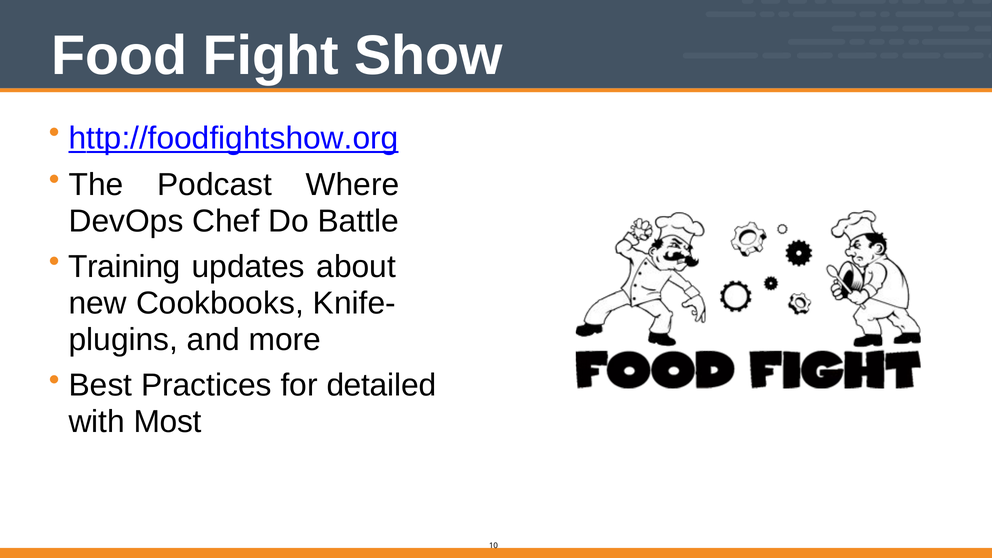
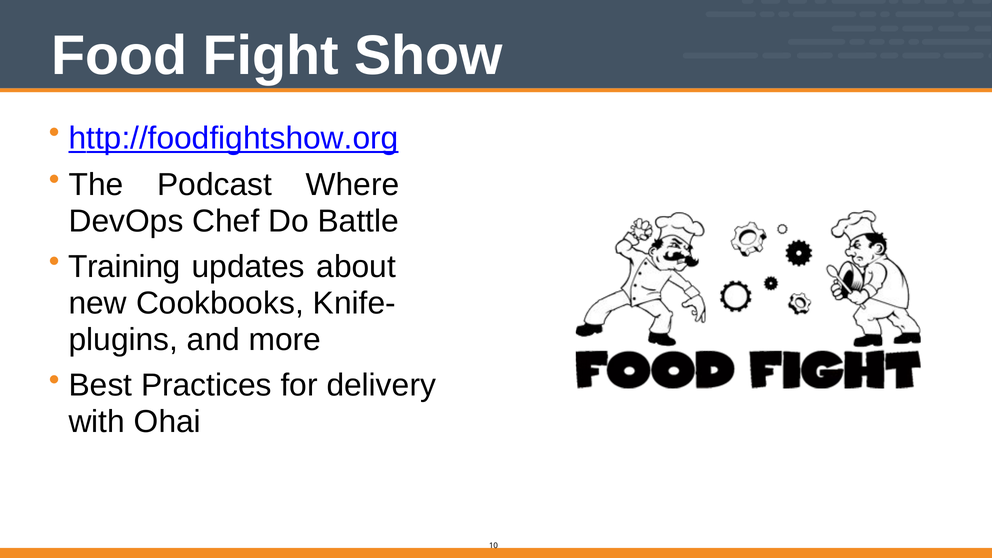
detailed: detailed -> delivery
Most: Most -> Ohai
